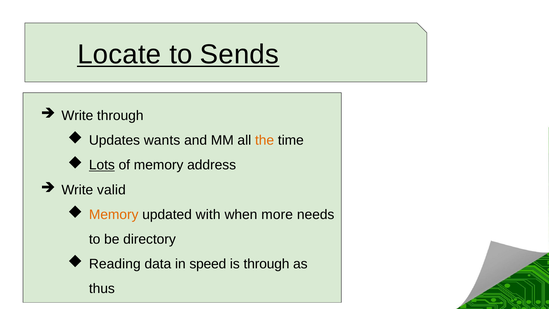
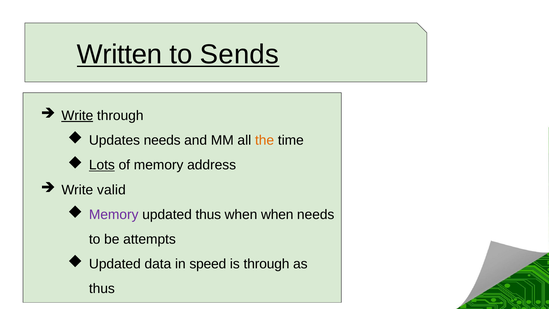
Locate: Locate -> Written
Write at (77, 116) underline: none -> present
Updates wants: wants -> needs
Memory at (114, 214) colour: orange -> purple
updated with: with -> thus
when more: more -> when
directory: directory -> attempts
Reading at (115, 264): Reading -> Updated
